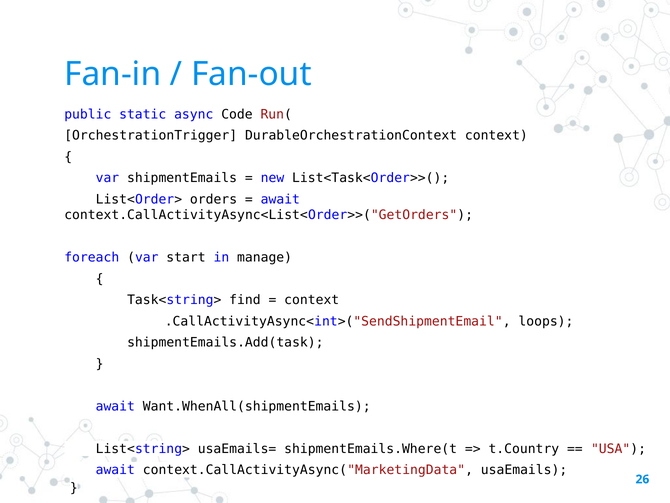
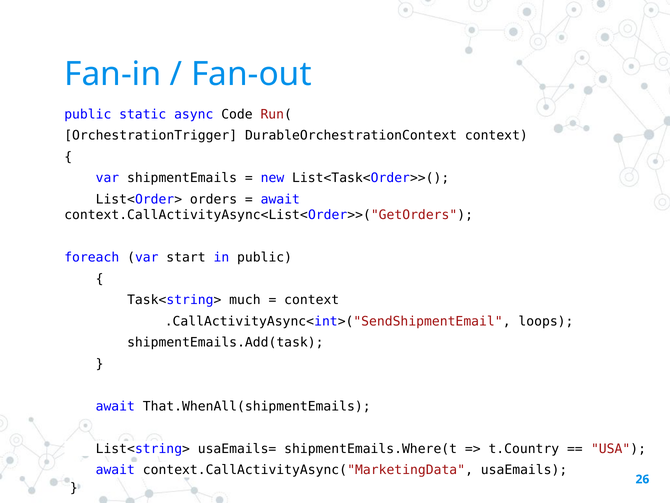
in manage: manage -> public
find: find -> much
Want.WhenAll(shipmentEmails: Want.WhenAll(shipmentEmails -> That.WhenAll(shipmentEmails
